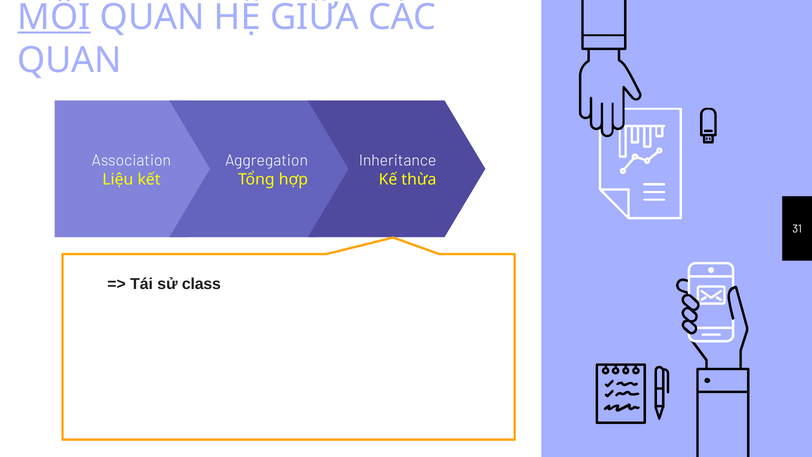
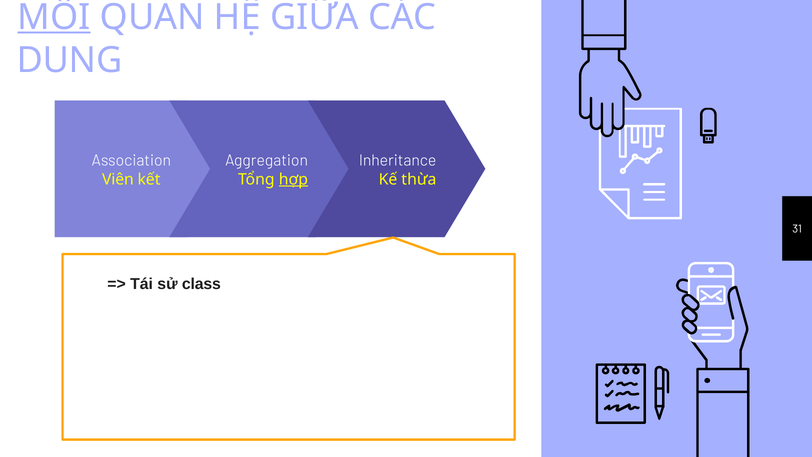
QUAN at (70, 60): QUAN -> DUNG
Liệu: Liệu -> Viên
hợp underline: none -> present
